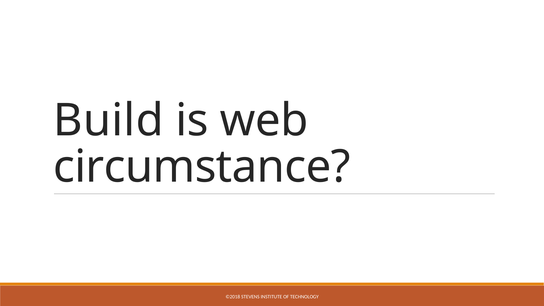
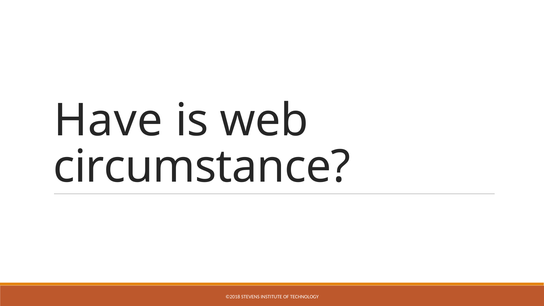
Build: Build -> Have
